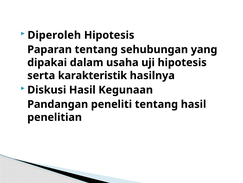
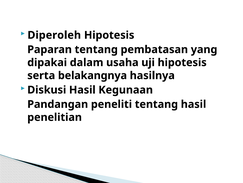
sehubungan: sehubungan -> pembatasan
karakteristik: karakteristik -> belakangnya
